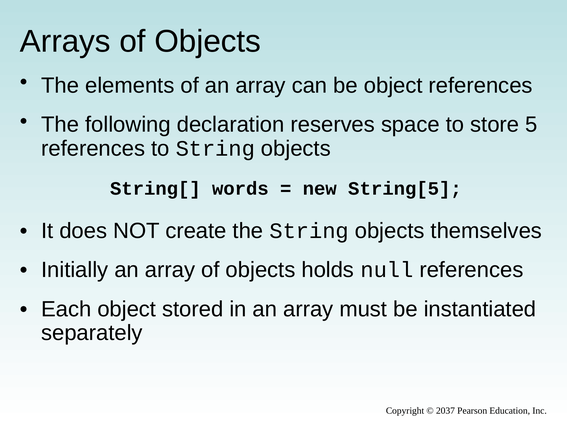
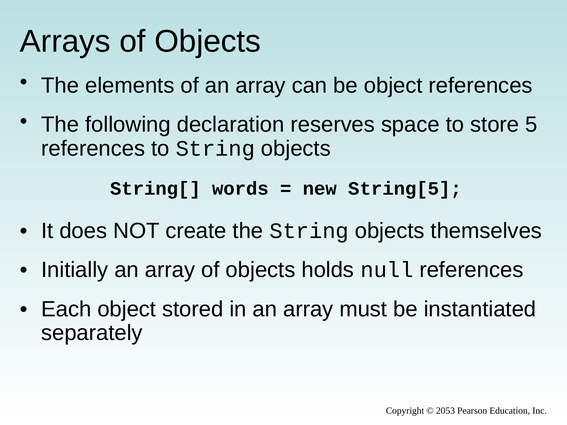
2037: 2037 -> 2053
